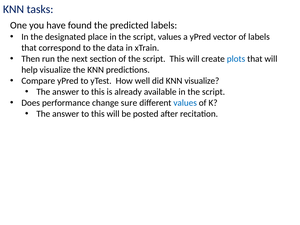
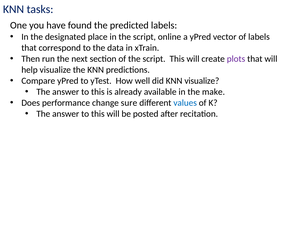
script values: values -> online
plots colour: blue -> purple
available in the script: script -> make
